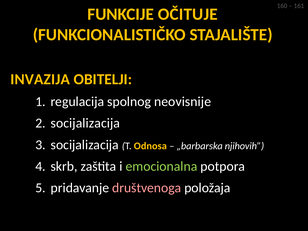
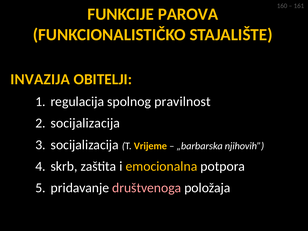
OČITUJE: OČITUJE -> PAROVA
neovisnije: neovisnije -> pravilnost
Odnosa: Odnosa -> Vrijeme
emocionalna colour: light green -> yellow
